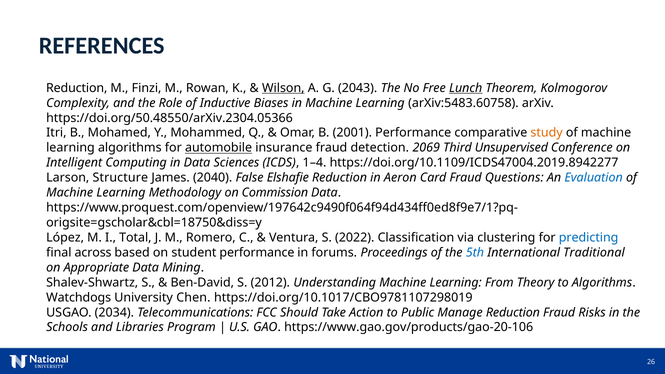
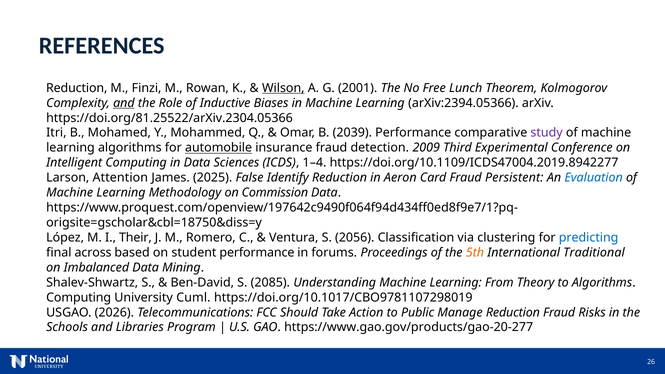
2043: 2043 -> 2001
Lunch underline: present -> none
and at (124, 103) underline: none -> present
arXiv:5483.60758: arXiv:5483.60758 -> arXiv:2394.05366
https://doi.org/50.48550/arXiv.2304.05366: https://doi.org/50.48550/arXiv.2304.05366 -> https://doi.org/81.25522/arXiv.2304.05366
2001: 2001 -> 2039
study colour: orange -> purple
2069: 2069 -> 2009
Unsupervised: Unsupervised -> Experimental
Structure: Structure -> Attention
2040: 2040 -> 2025
Elshafie: Elshafie -> Identify
Questions: Questions -> Persistent
Total: Total -> Their
2022: 2022 -> 2056
5th colour: blue -> orange
Appropriate: Appropriate -> Imbalanced
2012: 2012 -> 2085
Watchdogs at (79, 297): Watchdogs -> Computing
Chen: Chen -> Cuml
2034: 2034 -> 2026
https://www.gao.gov/products/gao-20-106: https://www.gao.gov/products/gao-20-106 -> https://www.gao.gov/products/gao-20-277
